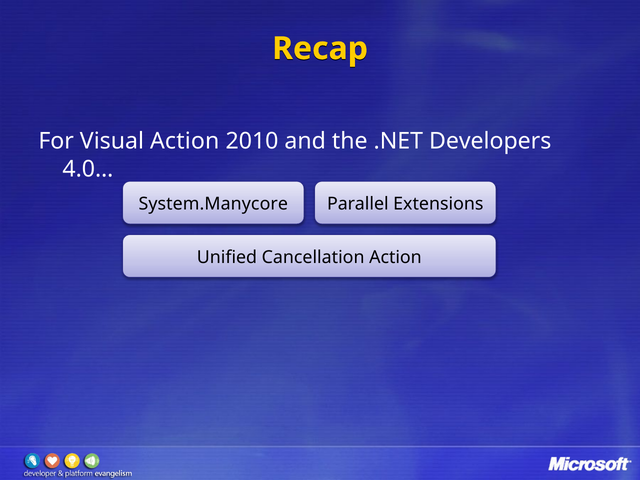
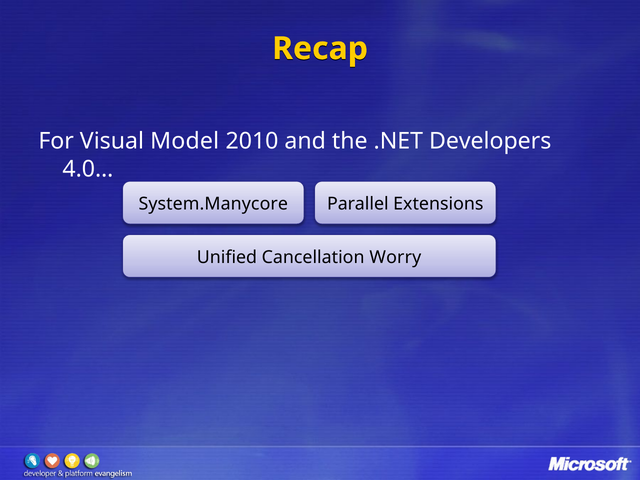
Visual Action: Action -> Model
Cancellation Action: Action -> Worry
